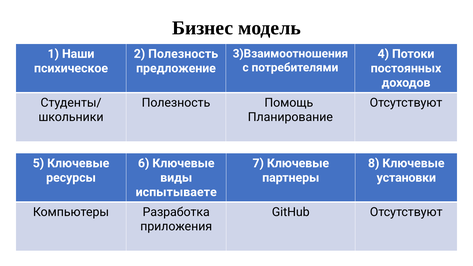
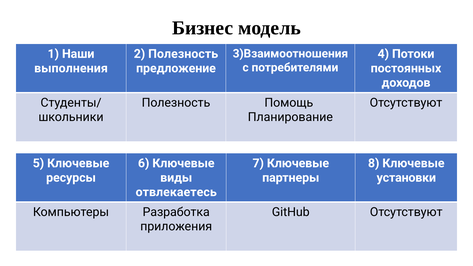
психическое: психическое -> выполнения
испытываете: испытываете -> отвлекаетесь
